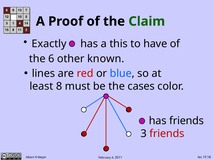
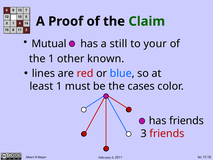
Exactly: Exactly -> Mutual
this: this -> still
have: have -> your
the 6: 6 -> 1
least 8: 8 -> 1
